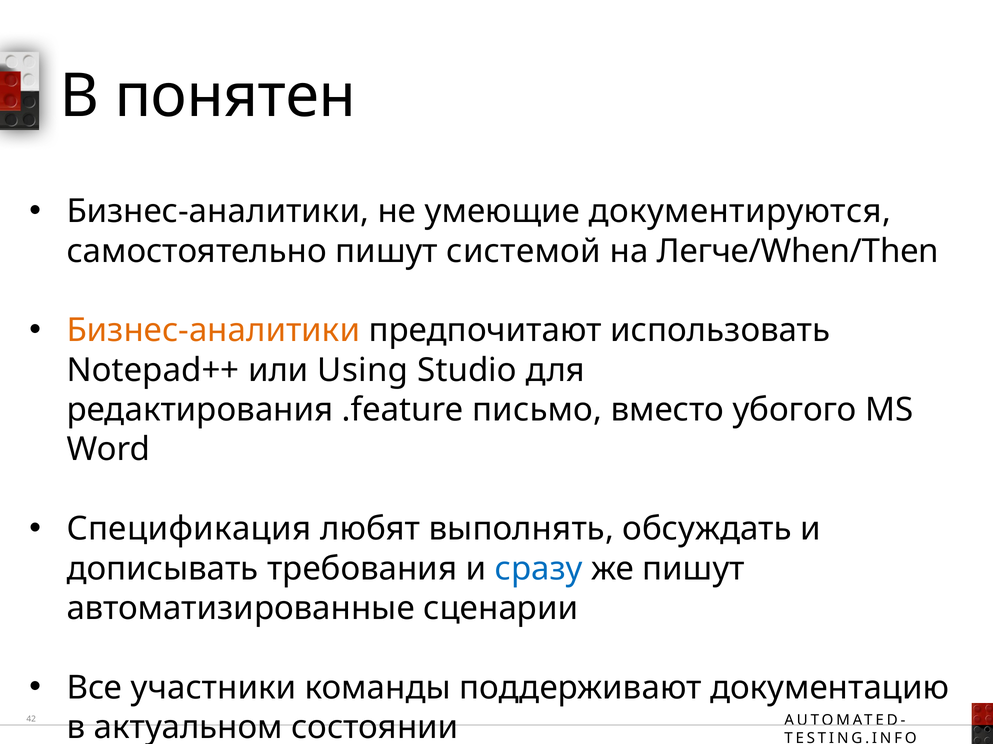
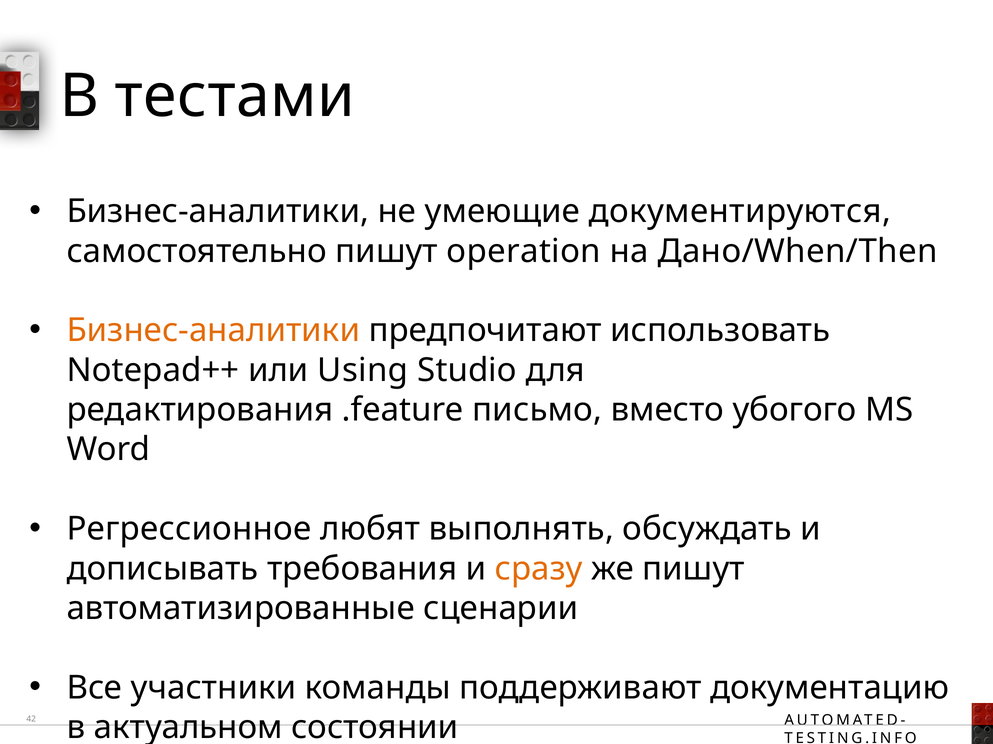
понятен: понятен -> тестами
системой: системой -> operation
Легче/When/Then: Легче/When/Then -> Дано/When/Then
Спецификация: Спецификация -> Регрессионное
сразу colour: blue -> orange
